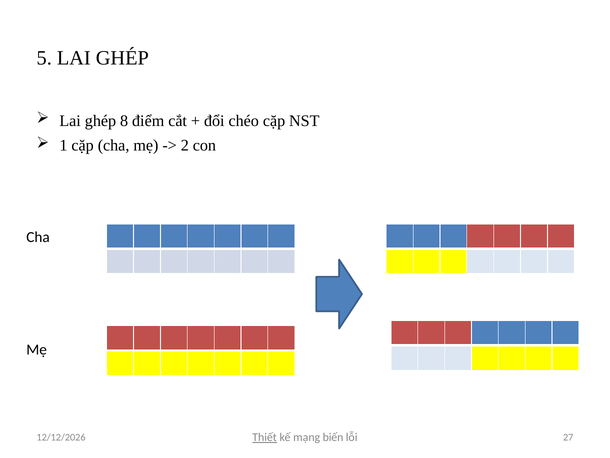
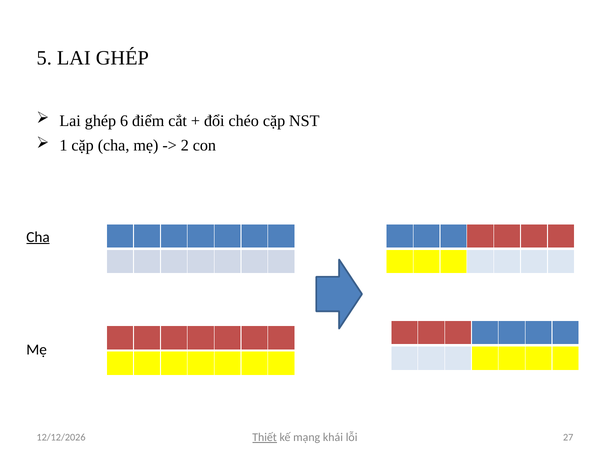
8: 8 -> 6
Cha at (38, 237) underline: none -> present
biến: biến -> khái
